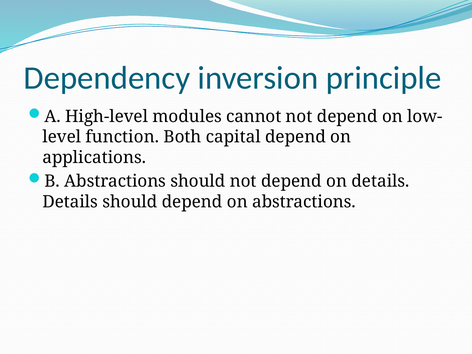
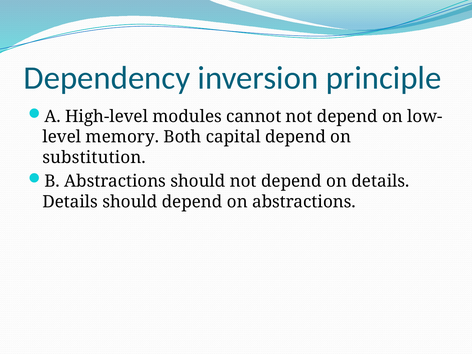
function: function -> memory
applications: applications -> substitution
